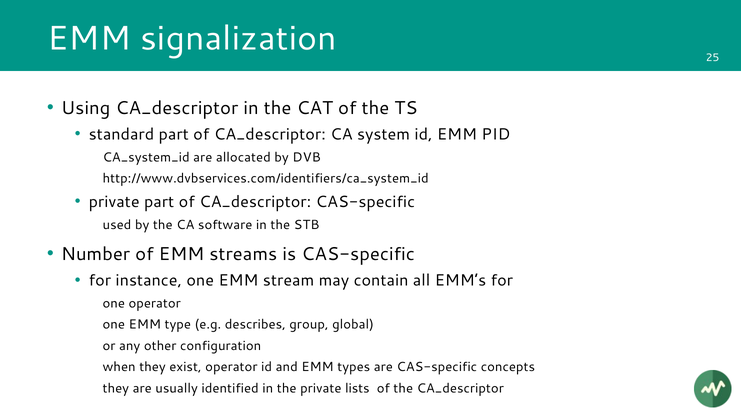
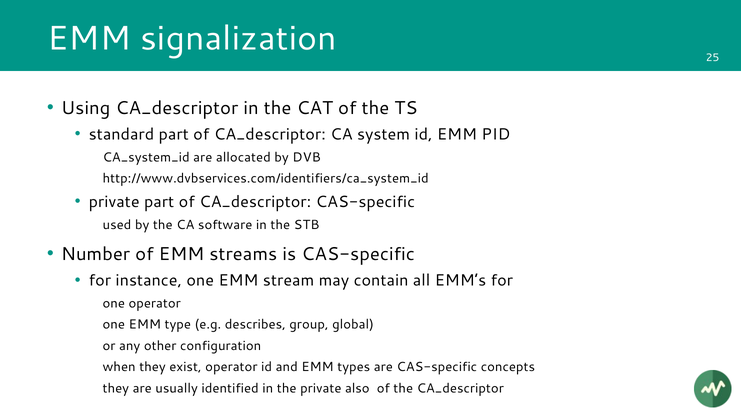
lists: lists -> also
